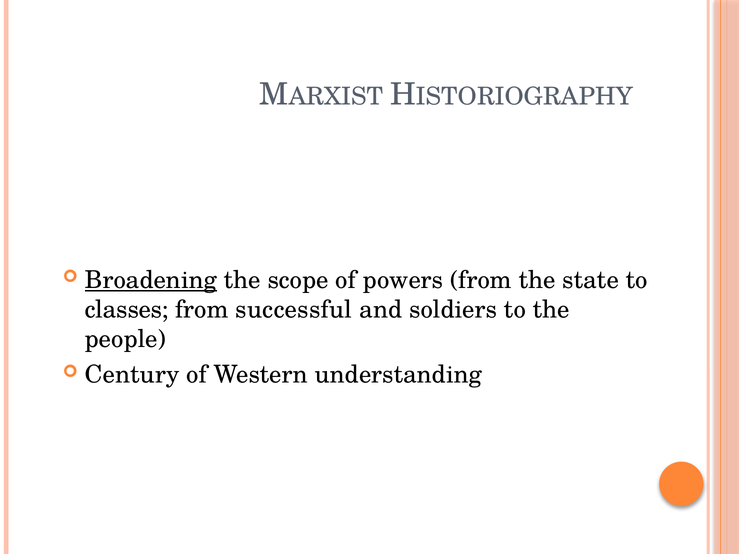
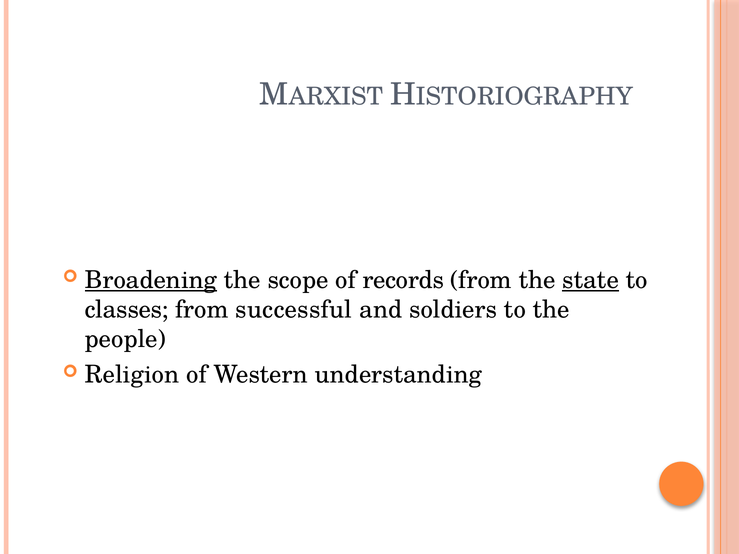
powers: powers -> records
state underline: none -> present
Century: Century -> Religion
